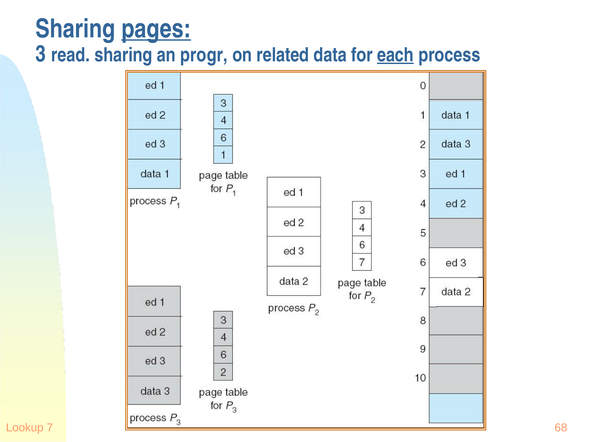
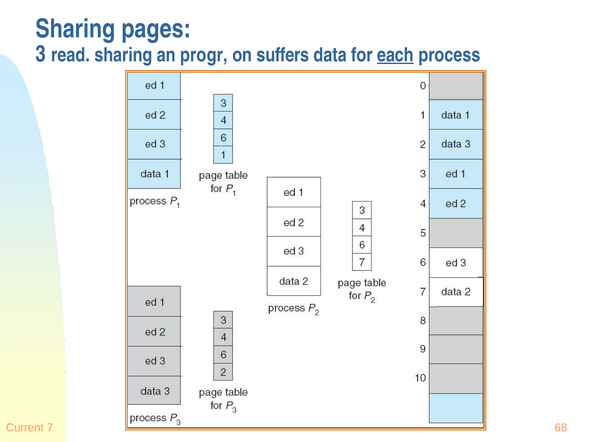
pages underline: present -> none
related: related -> suffers
Lookup: Lookup -> Current
